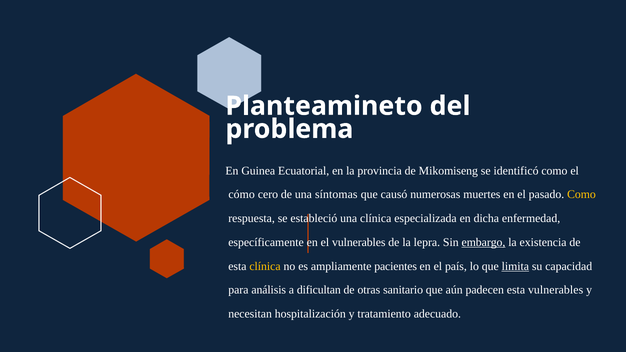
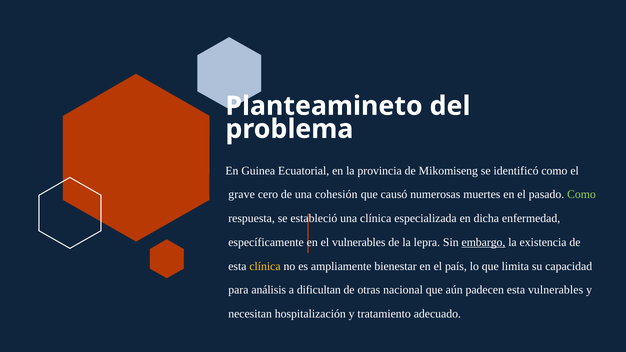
cómo: cómo -> grave
síntomas: síntomas -> cohesión
Como at (581, 195) colour: yellow -> light green
pacientes: pacientes -> bienestar
limita underline: present -> none
sanitario: sanitario -> nacional
